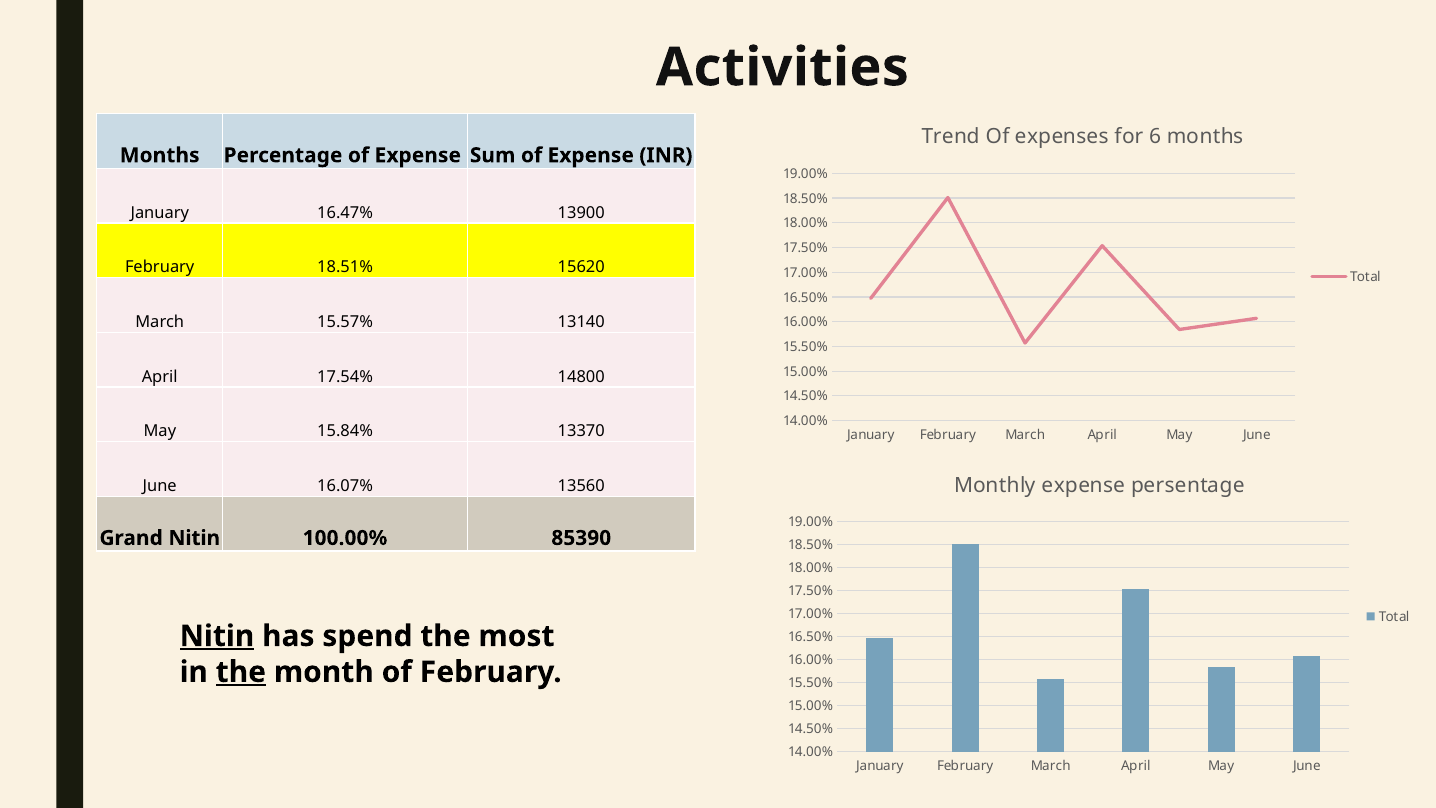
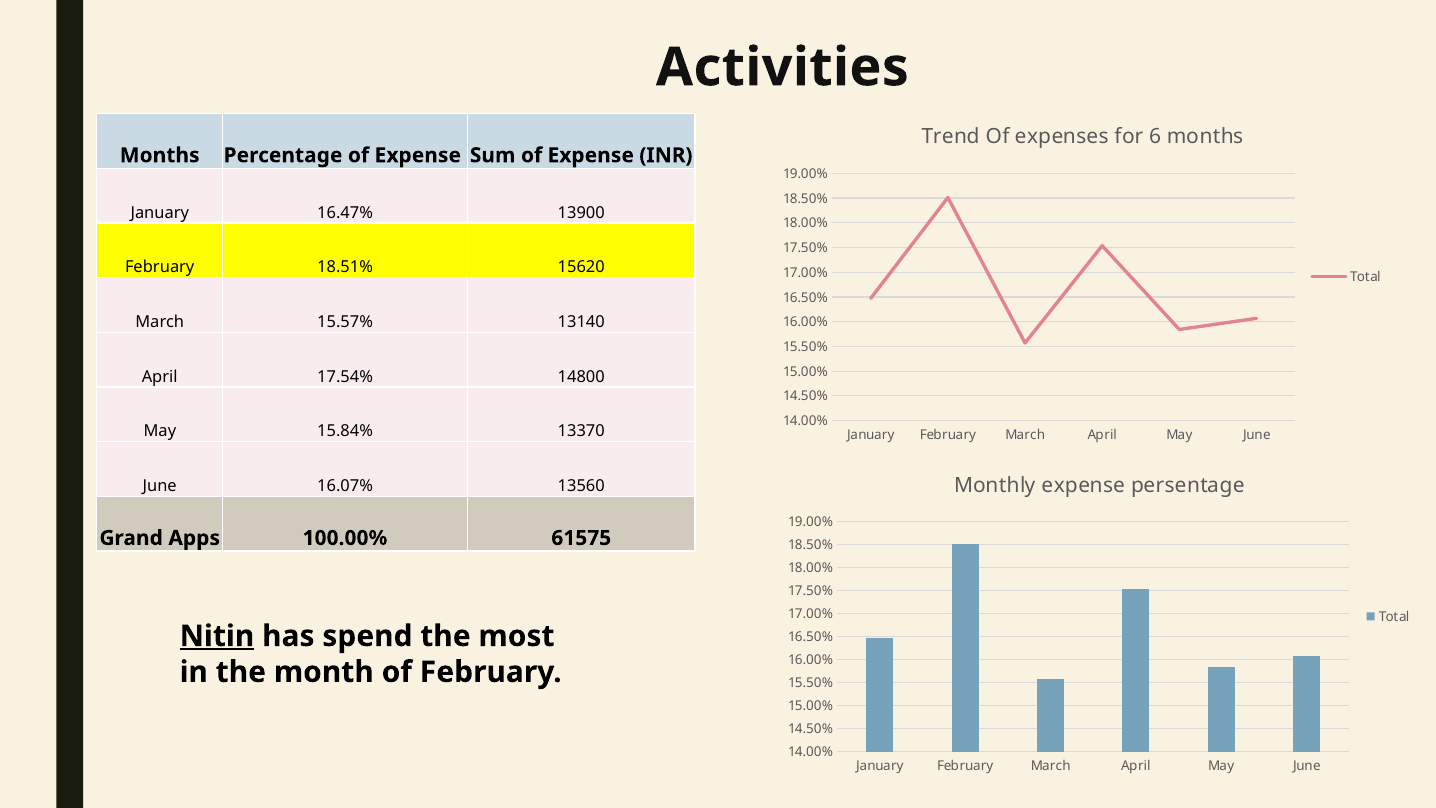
Grand Nitin: Nitin -> Apps
85390: 85390 -> 61575
the at (241, 672) underline: present -> none
